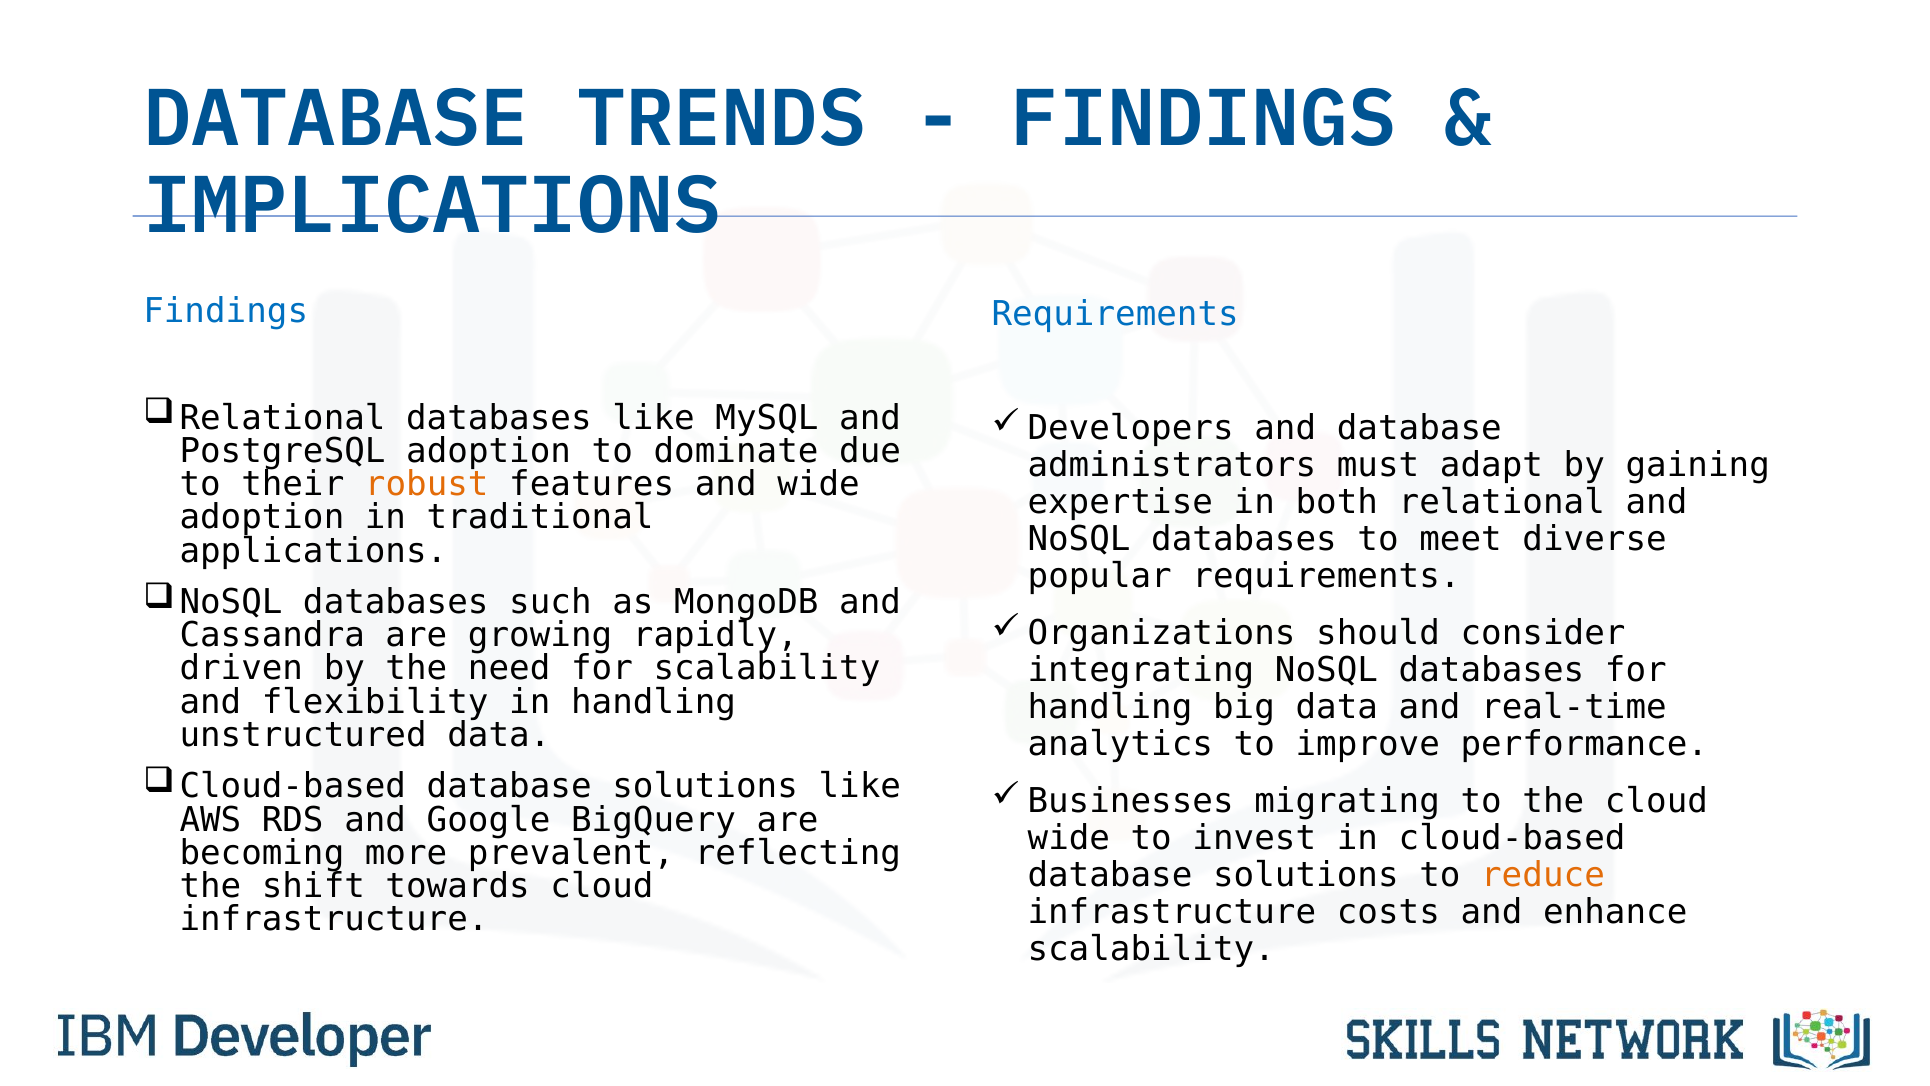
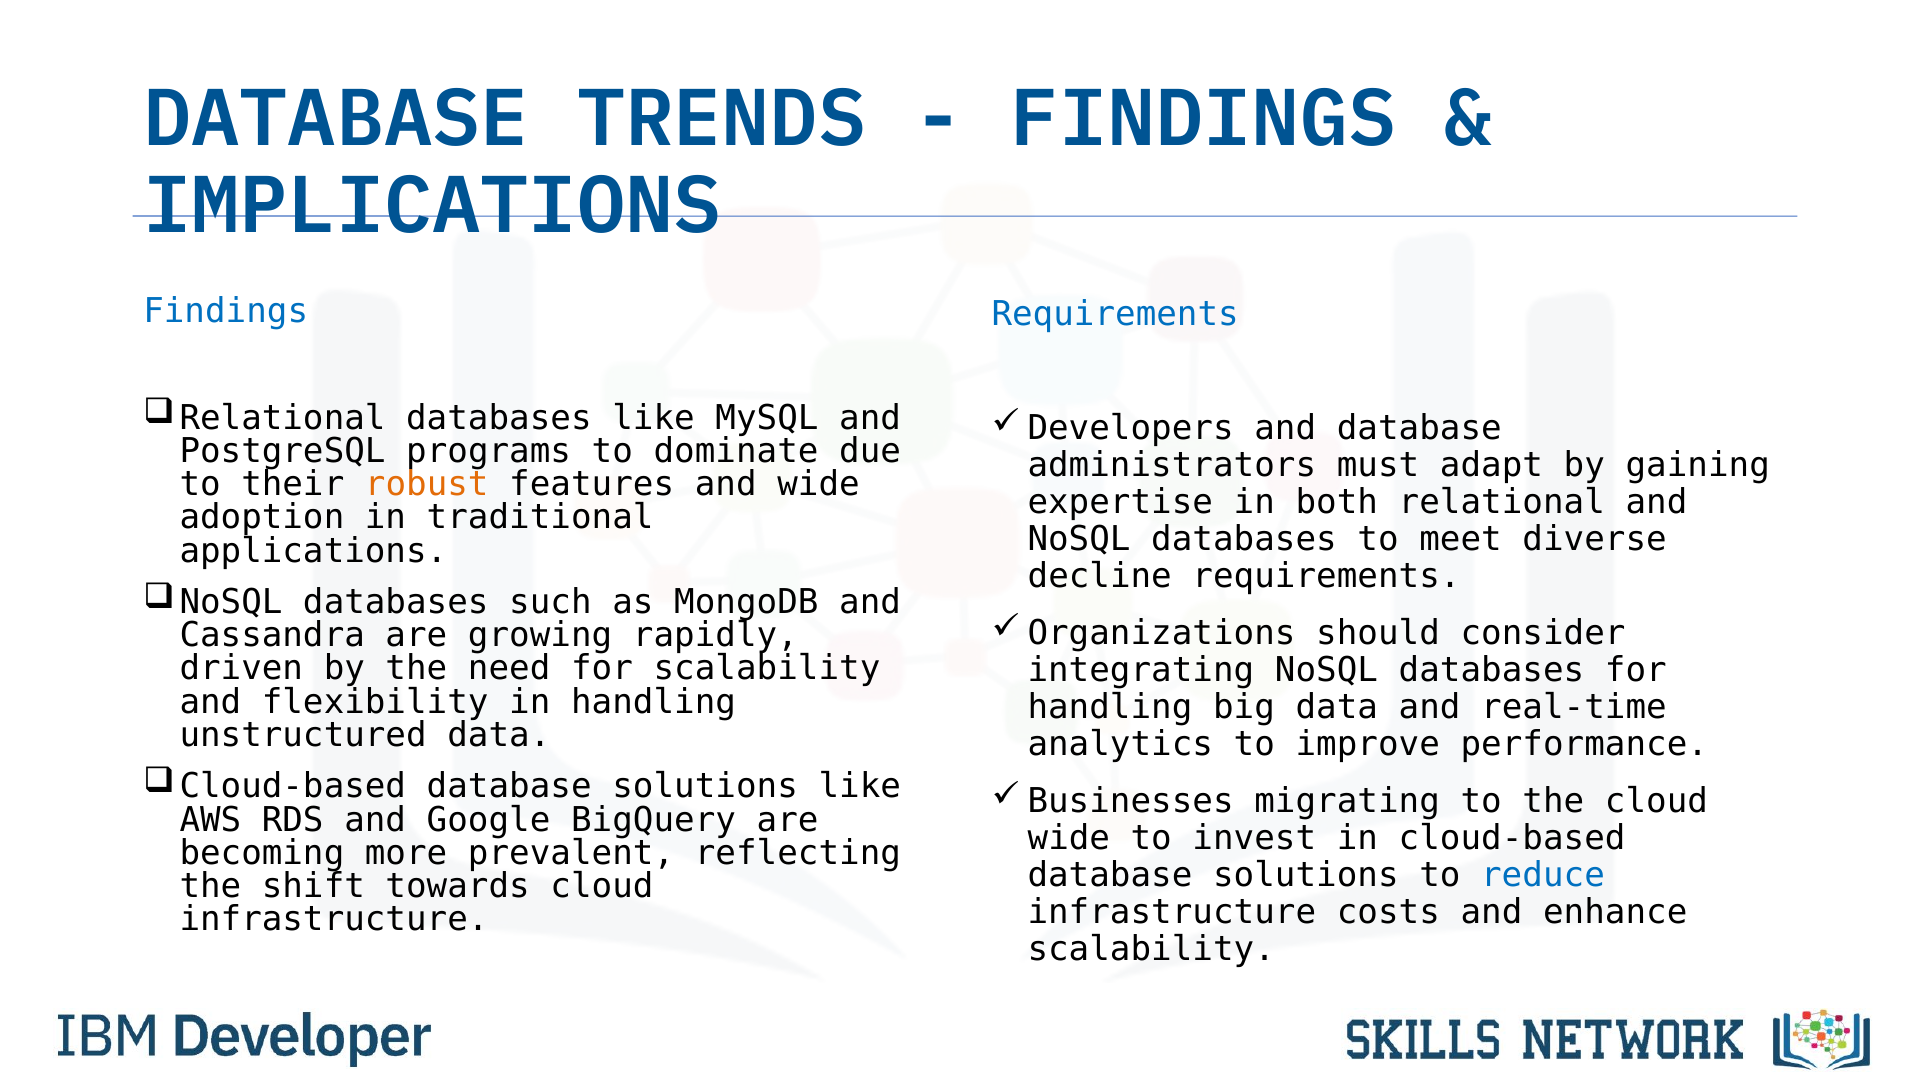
PostgreSQL adoption: adoption -> programs
popular: popular -> decline
reduce colour: orange -> blue
